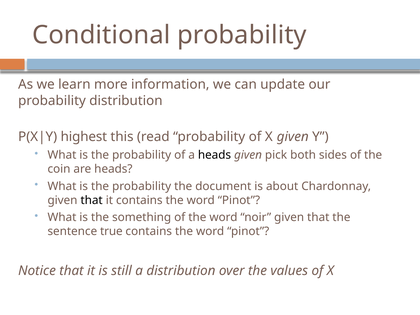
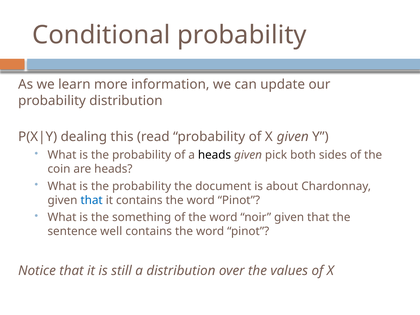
highest: highest -> dealing
that at (92, 200) colour: black -> blue
true: true -> well
